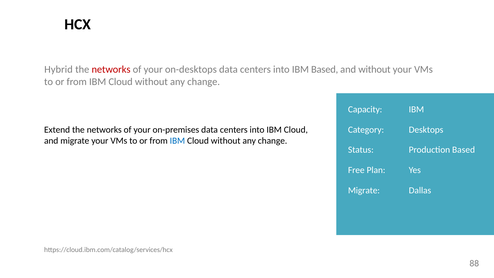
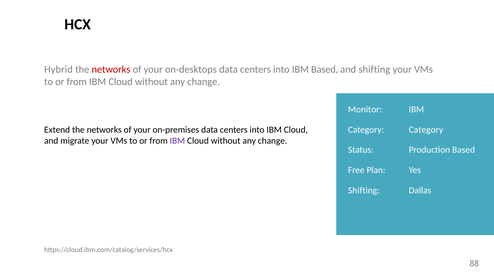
and without: without -> shifting
Capacity: Capacity -> Monitor
Category Desktops: Desktops -> Category
IBM at (177, 141) colour: blue -> purple
Migrate at (364, 190): Migrate -> Shifting
